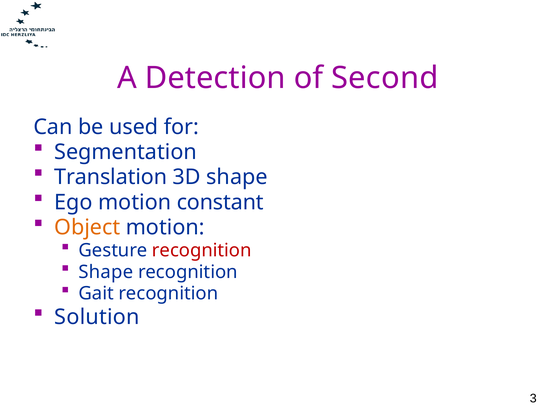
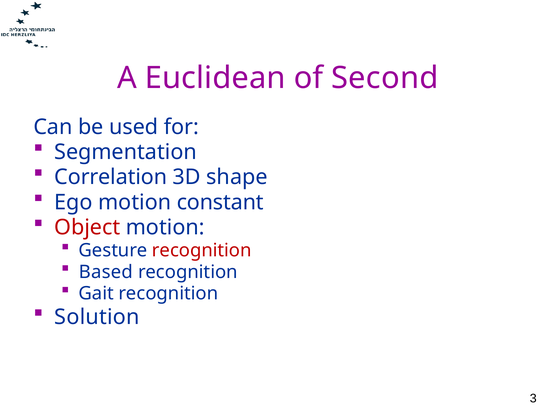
Detection: Detection -> Euclidean
Translation: Translation -> Correlation
Object colour: orange -> red
Shape at (106, 272): Shape -> Based
